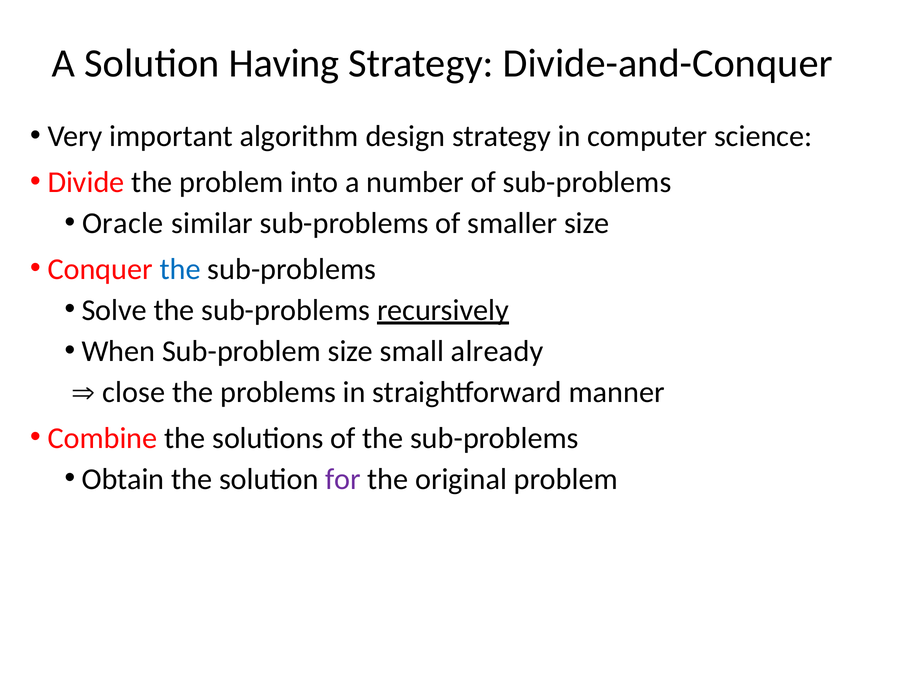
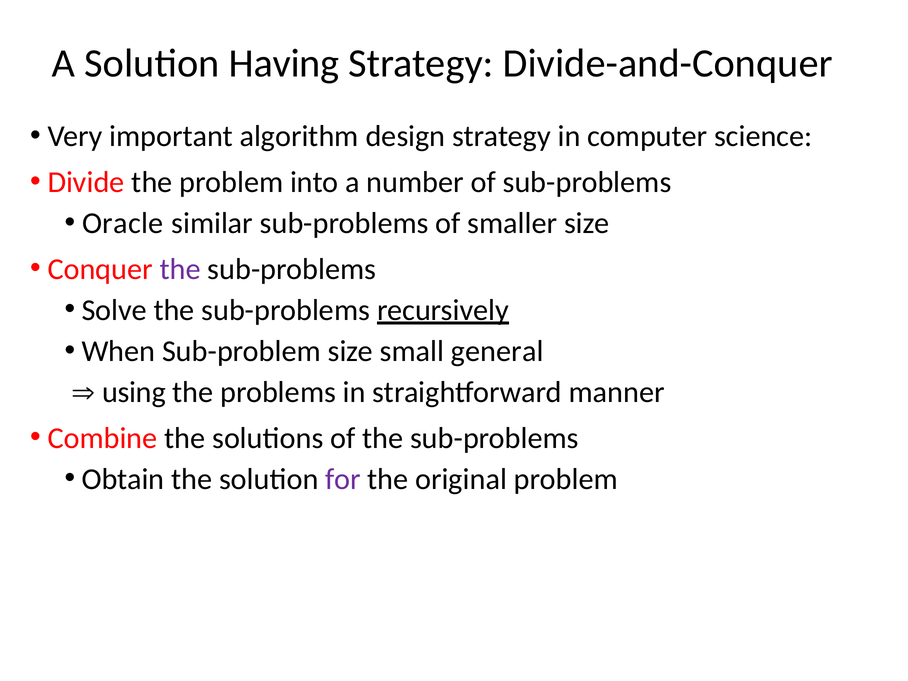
the at (180, 269) colour: blue -> purple
already: already -> general
close: close -> using
